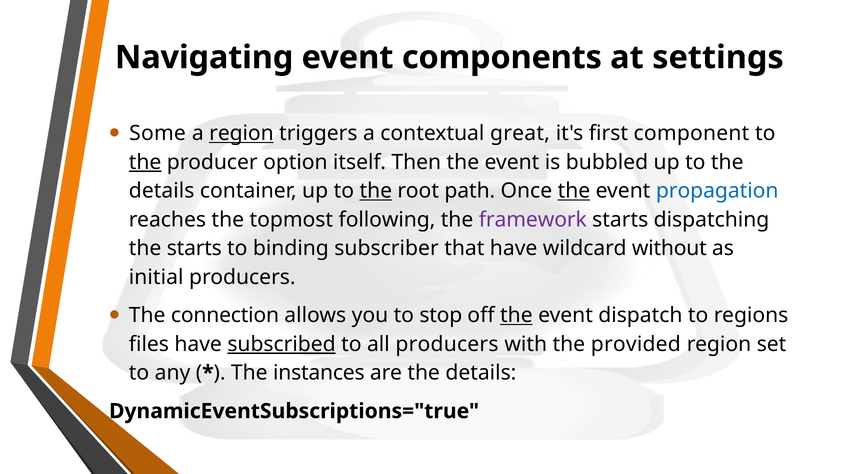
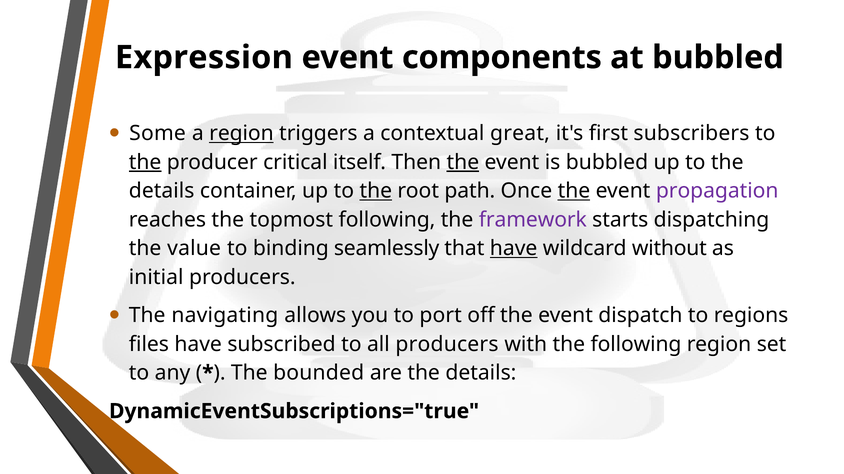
Navigating: Navigating -> Expression
at settings: settings -> bubbled
component: component -> subscribers
option: option -> critical
the at (463, 162) underline: none -> present
propagation colour: blue -> purple
the starts: starts -> value
subscriber: subscriber -> seamlessly
have at (514, 249) underline: none -> present
connection: connection -> navigating
stop: stop -> port
the at (516, 316) underline: present -> none
subscribed underline: present -> none
the provided: provided -> following
instances: instances -> bounded
